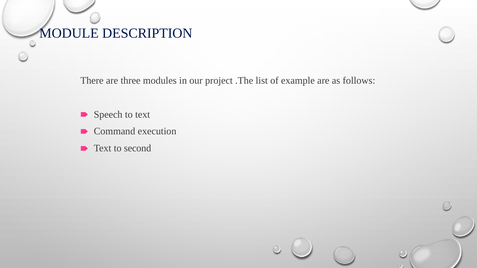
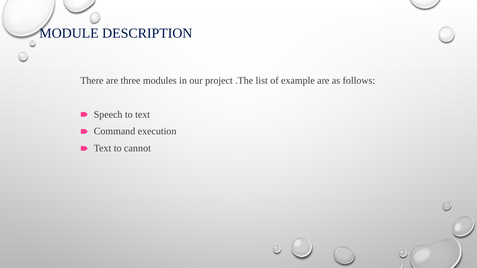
second: second -> cannot
